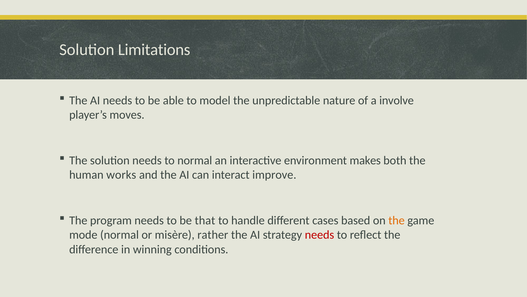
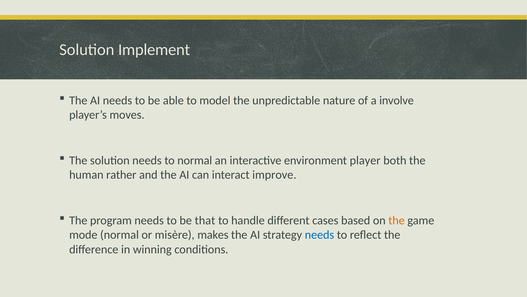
Limitations: Limitations -> Implement
makes: makes -> player
works: works -> rather
rather: rather -> makes
needs at (320, 234) colour: red -> blue
